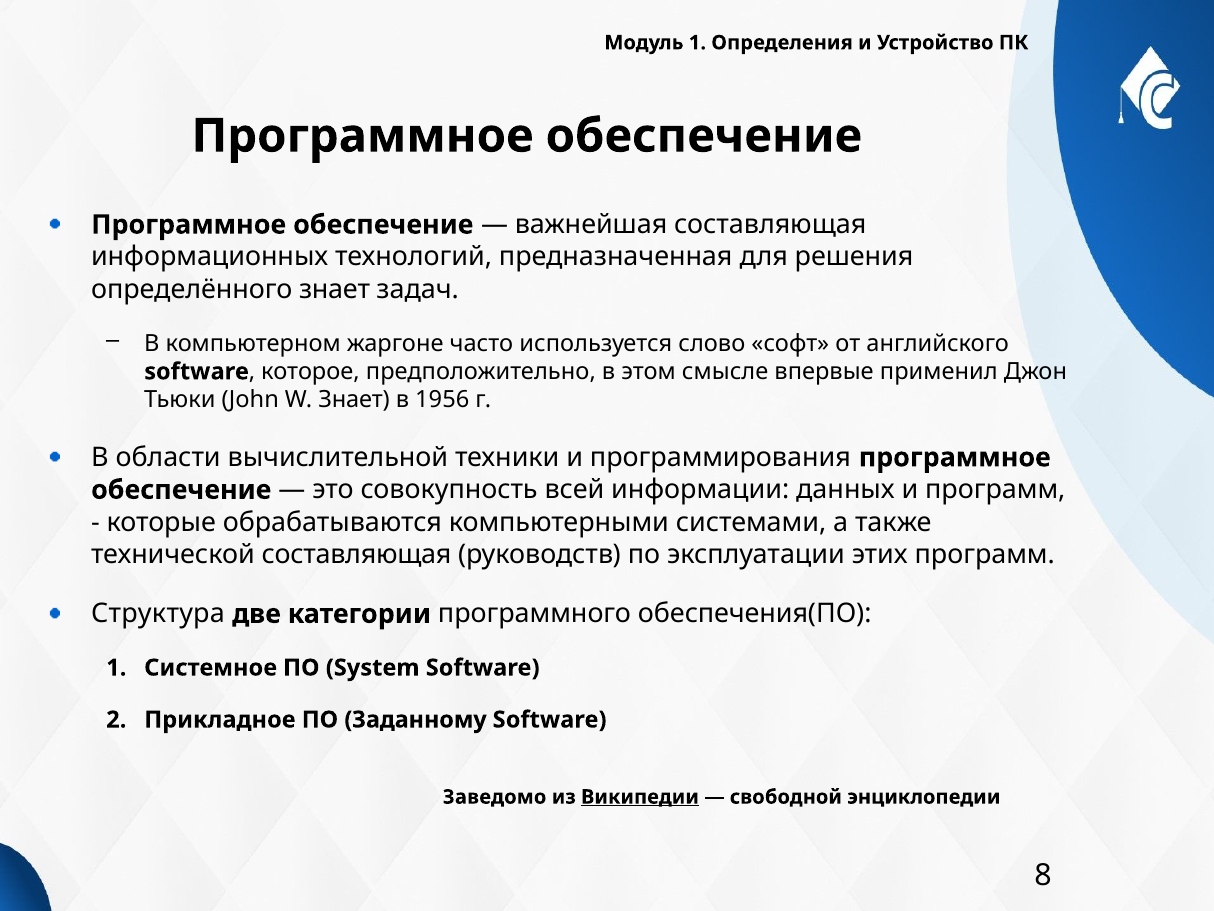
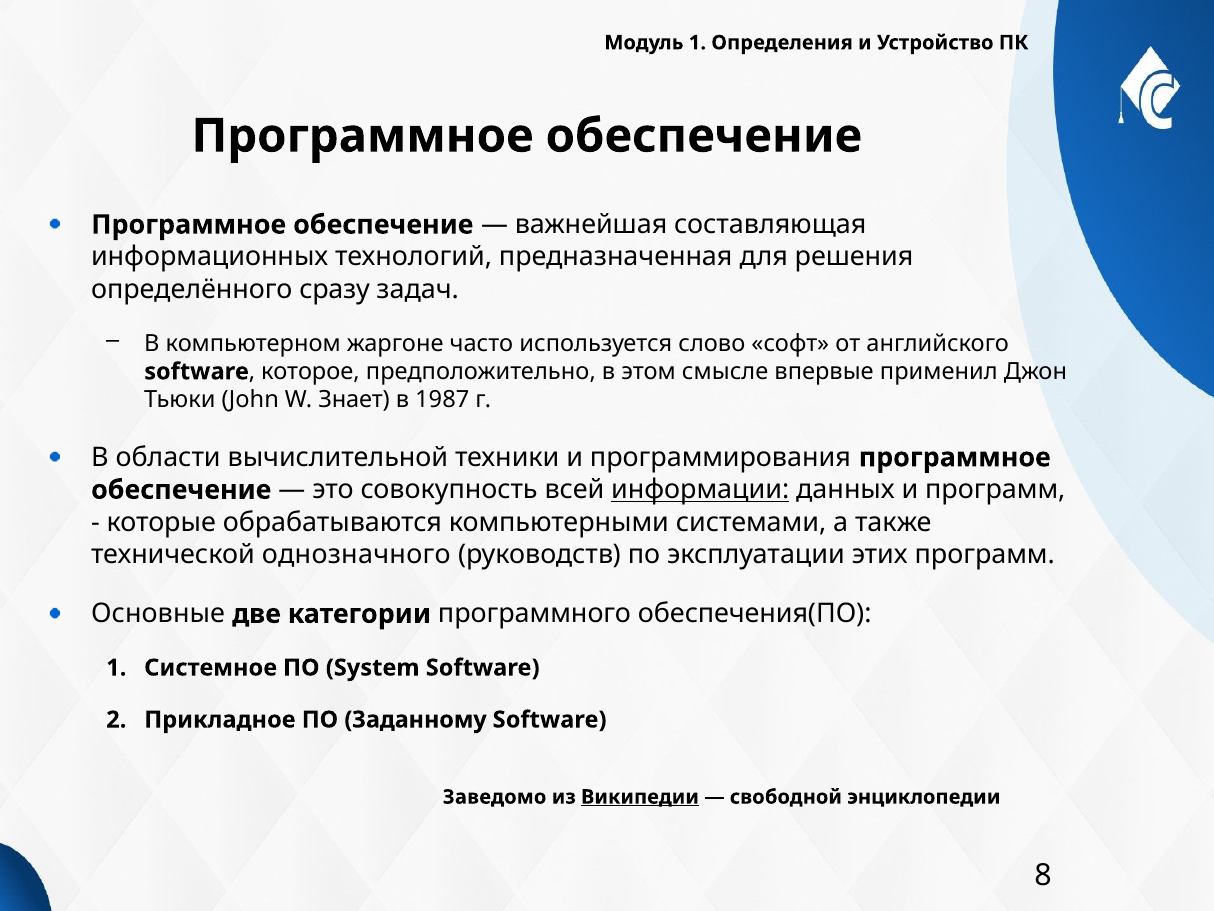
определённого знает: знает -> сразу
1956: 1956 -> 1987
информации underline: none -> present
технической составляющая: составляющая -> однозначного
Структура: Структура -> Основные
